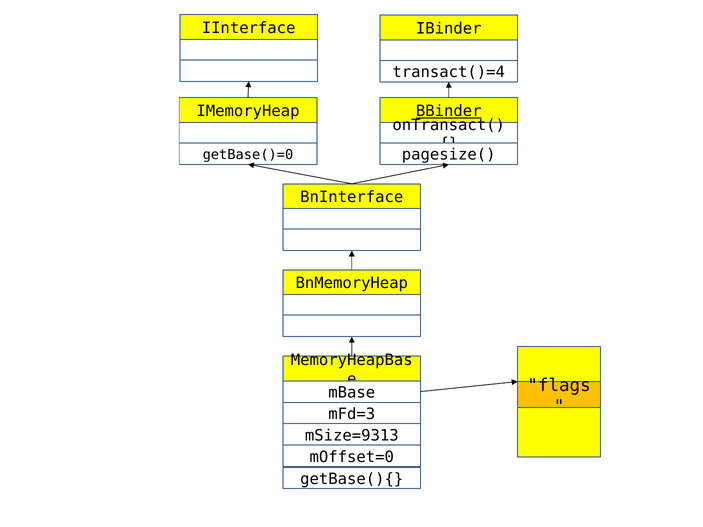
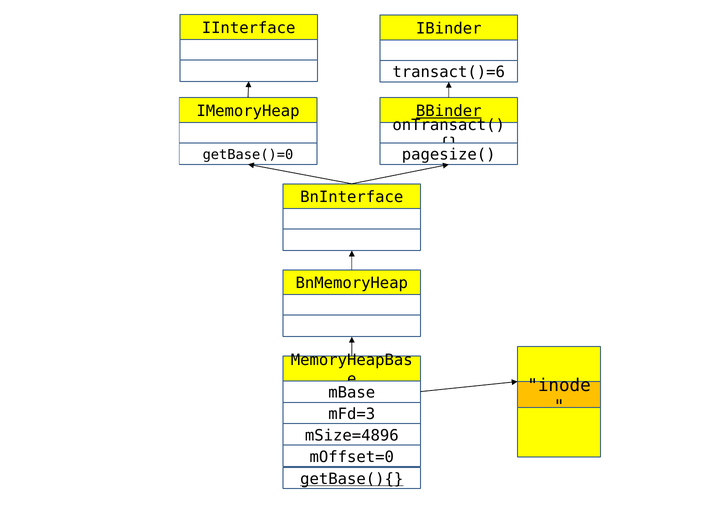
transact()=4: transact()=4 -> transact()=6
flags: flags -> inode
mSize=9313: mSize=9313 -> mSize=4896
getBase(){ underline: none -> present
